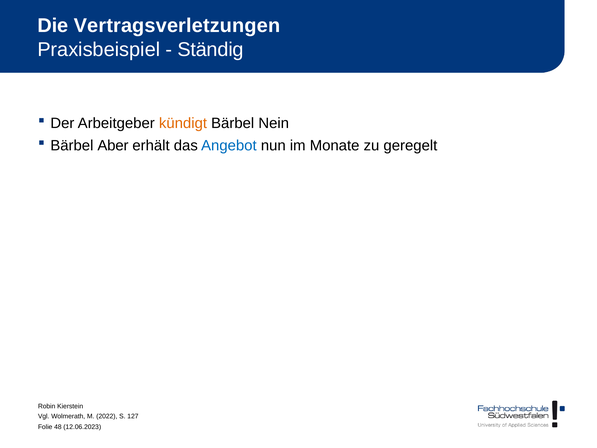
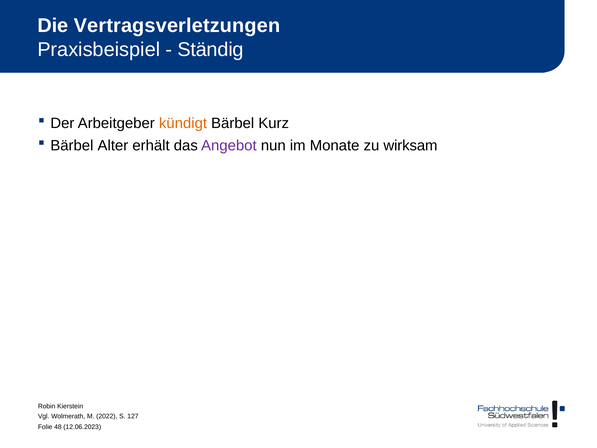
Nein: Nein -> Kurz
Aber: Aber -> Alter
Angebot colour: blue -> purple
geregelt: geregelt -> wirksam
